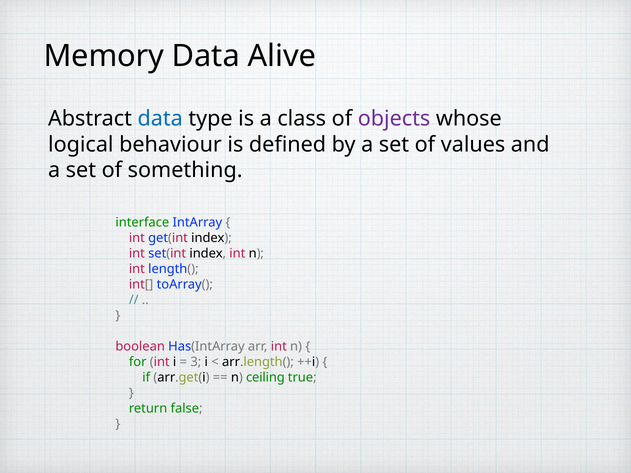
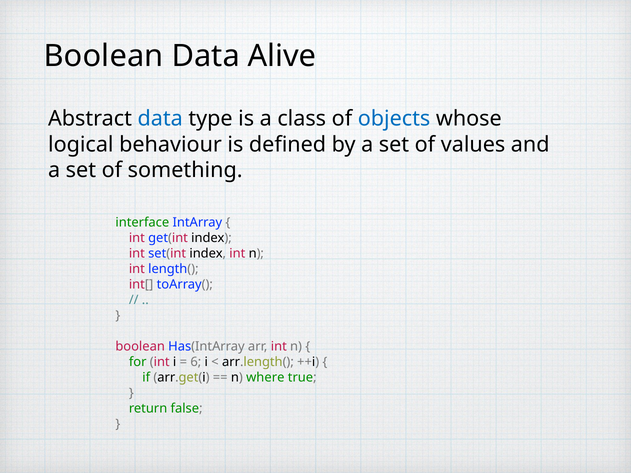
Memory at (104, 56): Memory -> Boolean
objects colour: purple -> blue
3: 3 -> 6
ceiling: ceiling -> where
